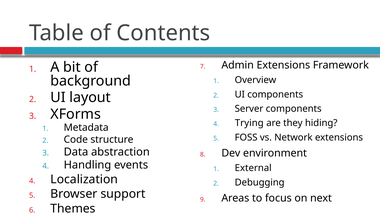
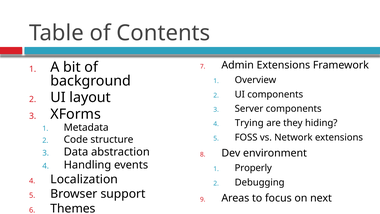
External: External -> Properly
